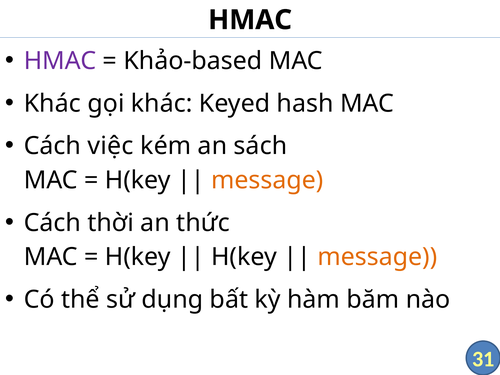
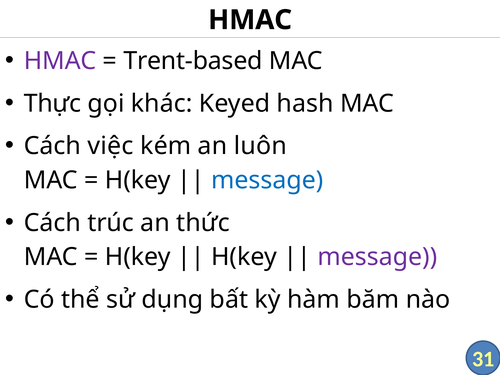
Khảo-based: Khảo-based -> Trent-based
Khác at (52, 103): Khác -> Thực
sách: sách -> luôn
message at (267, 180) colour: orange -> blue
thời: thời -> trúc
message at (377, 257) colour: orange -> purple
